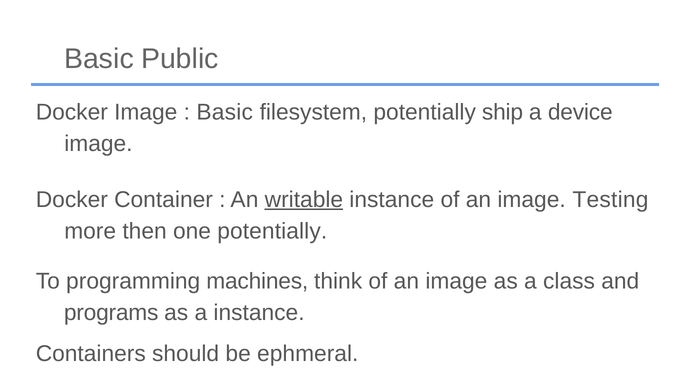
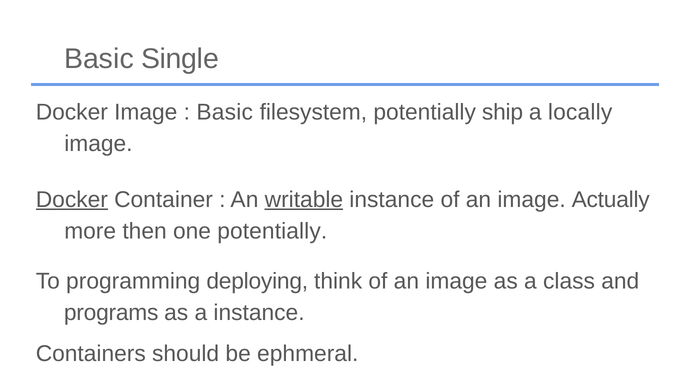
Public: Public -> Single
device: device -> locally
Docker at (72, 200) underline: none -> present
Testing: Testing -> Actually
machines: machines -> deploying
